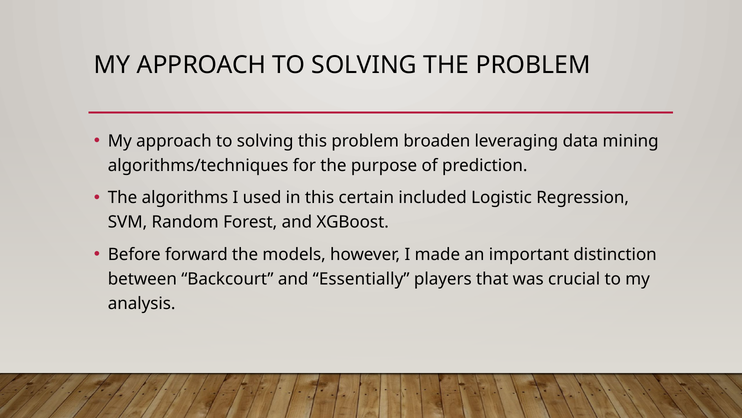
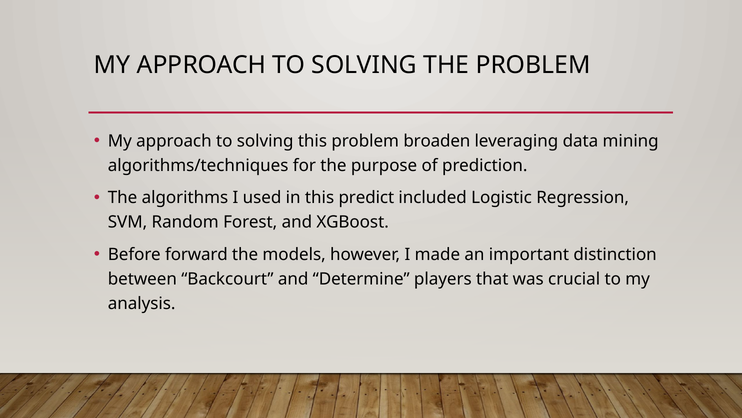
certain: certain -> predict
Essentially: Essentially -> Determine
